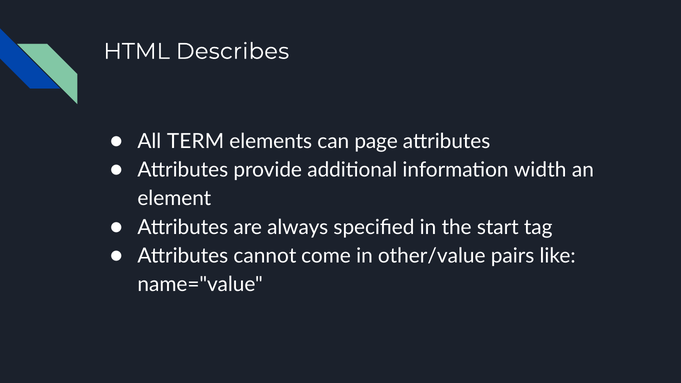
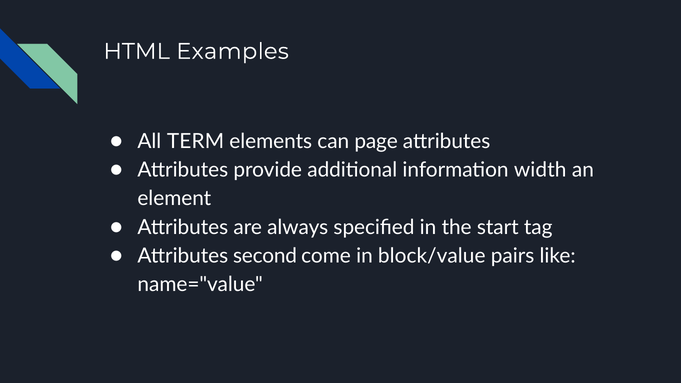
Describes: Describes -> Examples
cannot: cannot -> second
other/value: other/value -> block/value
